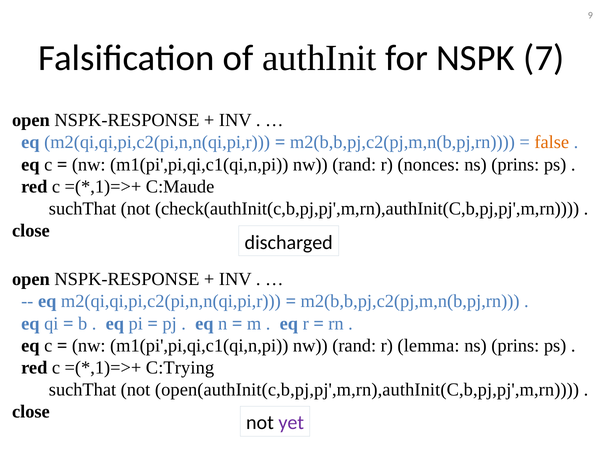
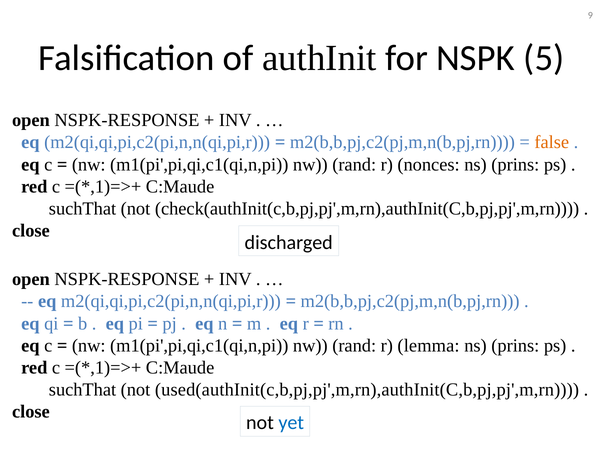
7: 7 -> 5
C:Trying at (180, 368): C:Trying -> C:Maude
open(authInit(c,b,pj,pj',m,rn),authInit(C,b,pj,pj',m,rn: open(authInit(c,b,pj,pj',m,rn),authInit(C,b,pj,pj',m,rn -> used(authInit(c,b,pj,pj',m,rn),authInit(C,b,pj,pj',m,rn
yet colour: purple -> blue
